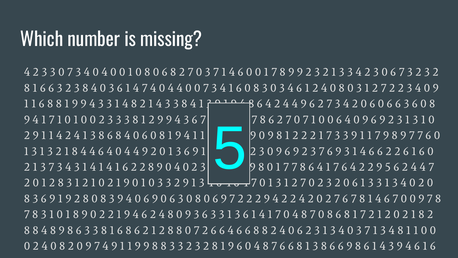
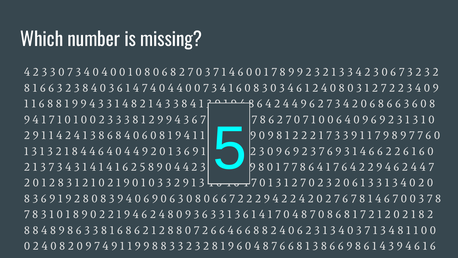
2 0 6 0: 0 -> 8
1 6 2 2: 2 -> 5
9 0 4 0: 0 -> 4
5 at (388, 167): 5 -> 4
8 0 6 9: 9 -> 6
0 0 9: 9 -> 3
